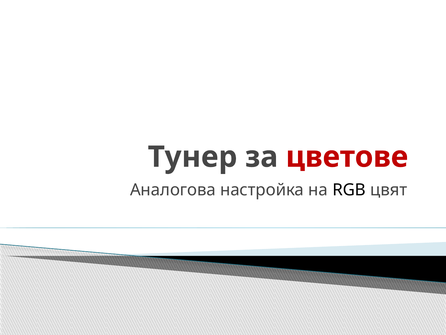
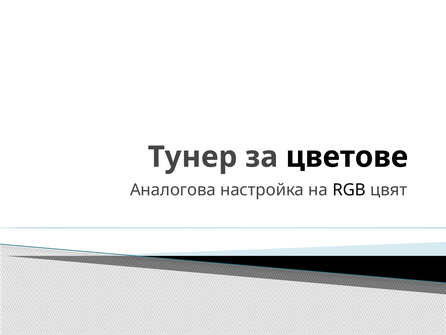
цветове colour: red -> black
